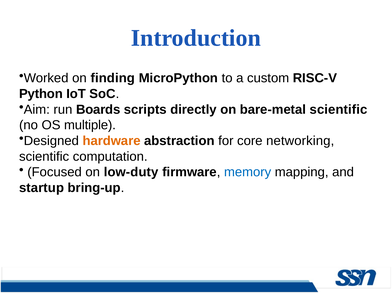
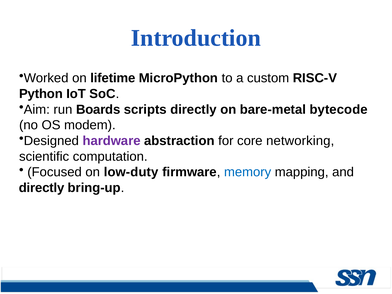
finding: finding -> lifetime
bare-metal scientific: scientific -> bytecode
multiple: multiple -> modem
hardware colour: orange -> purple
startup at (42, 188): startup -> directly
